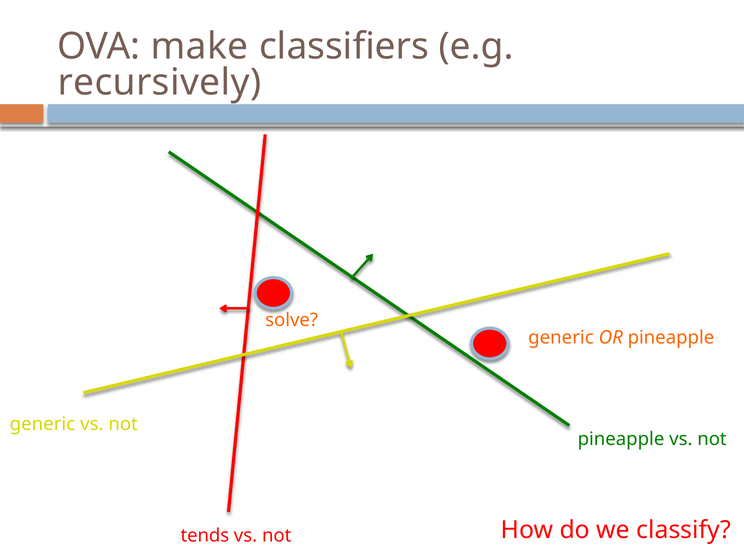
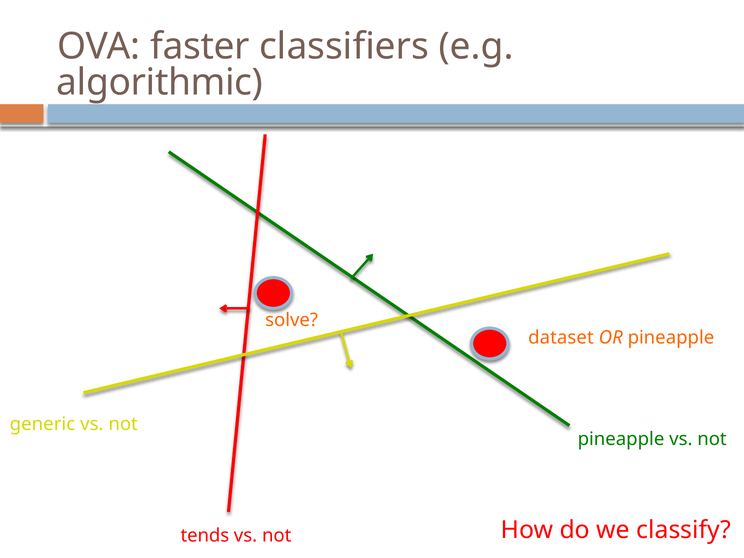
make: make -> faster
recursively: recursively -> algorithmic
generic at (561, 337): generic -> dataset
